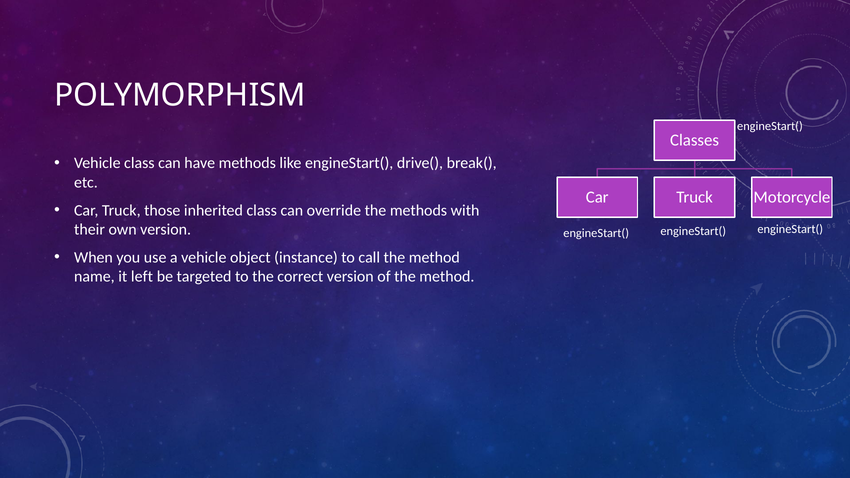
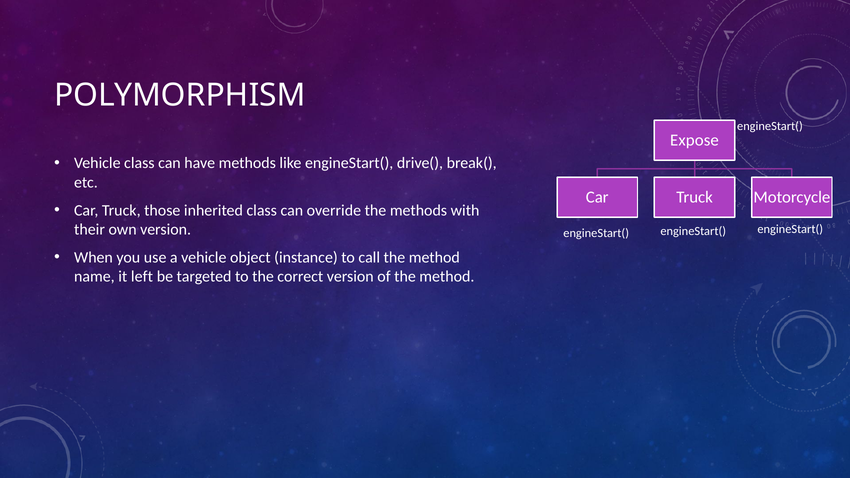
Classes: Classes -> Expose
